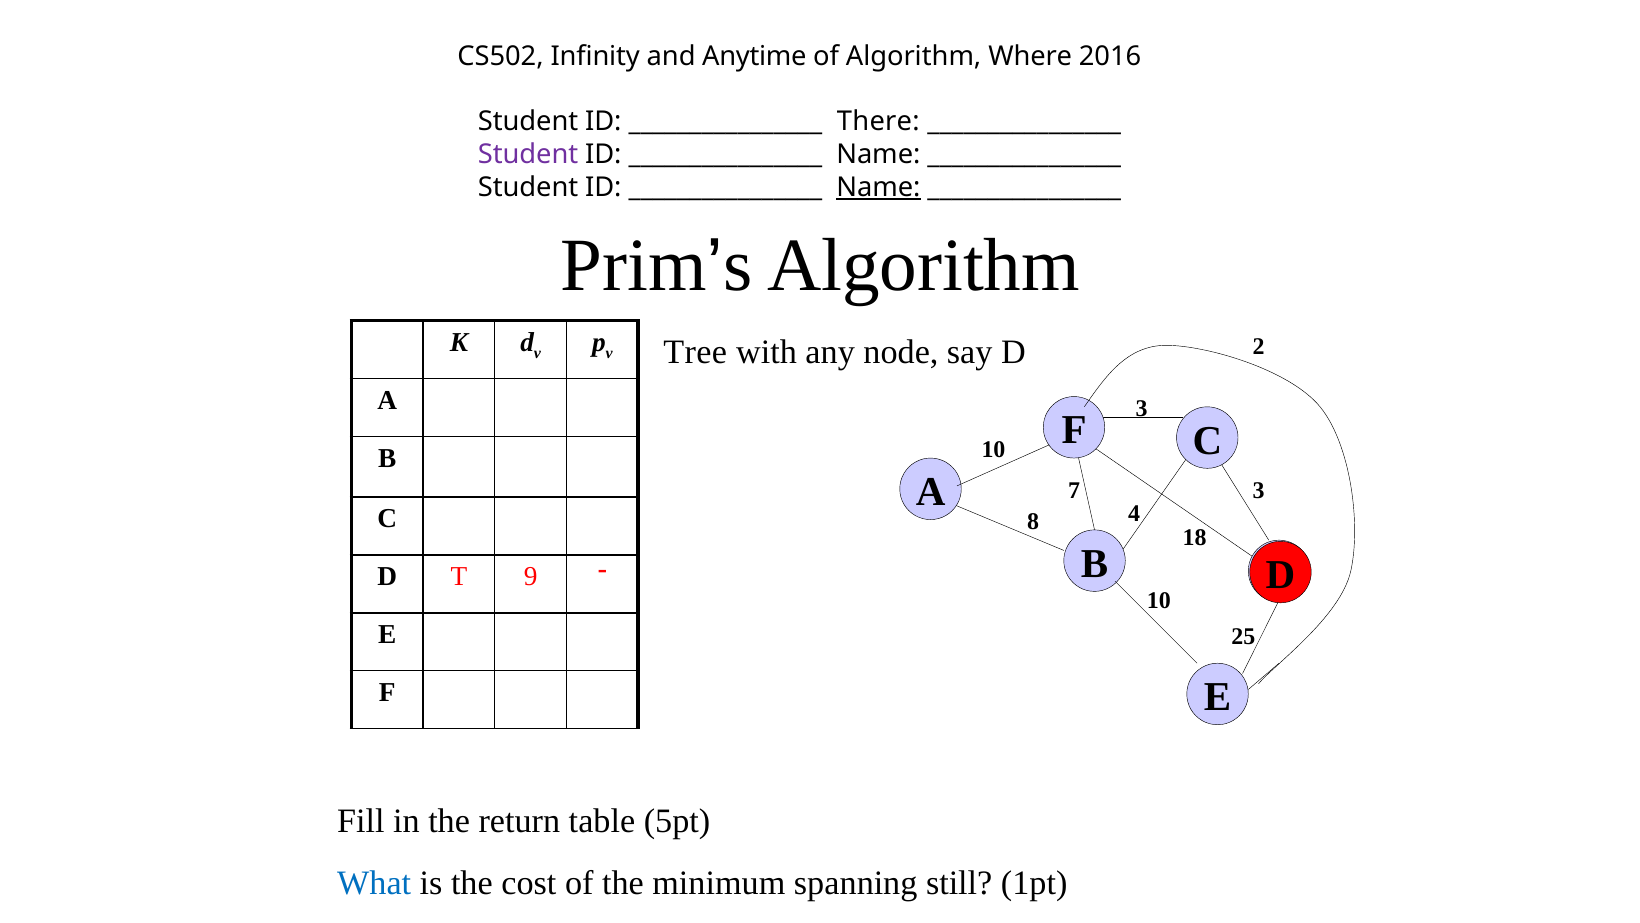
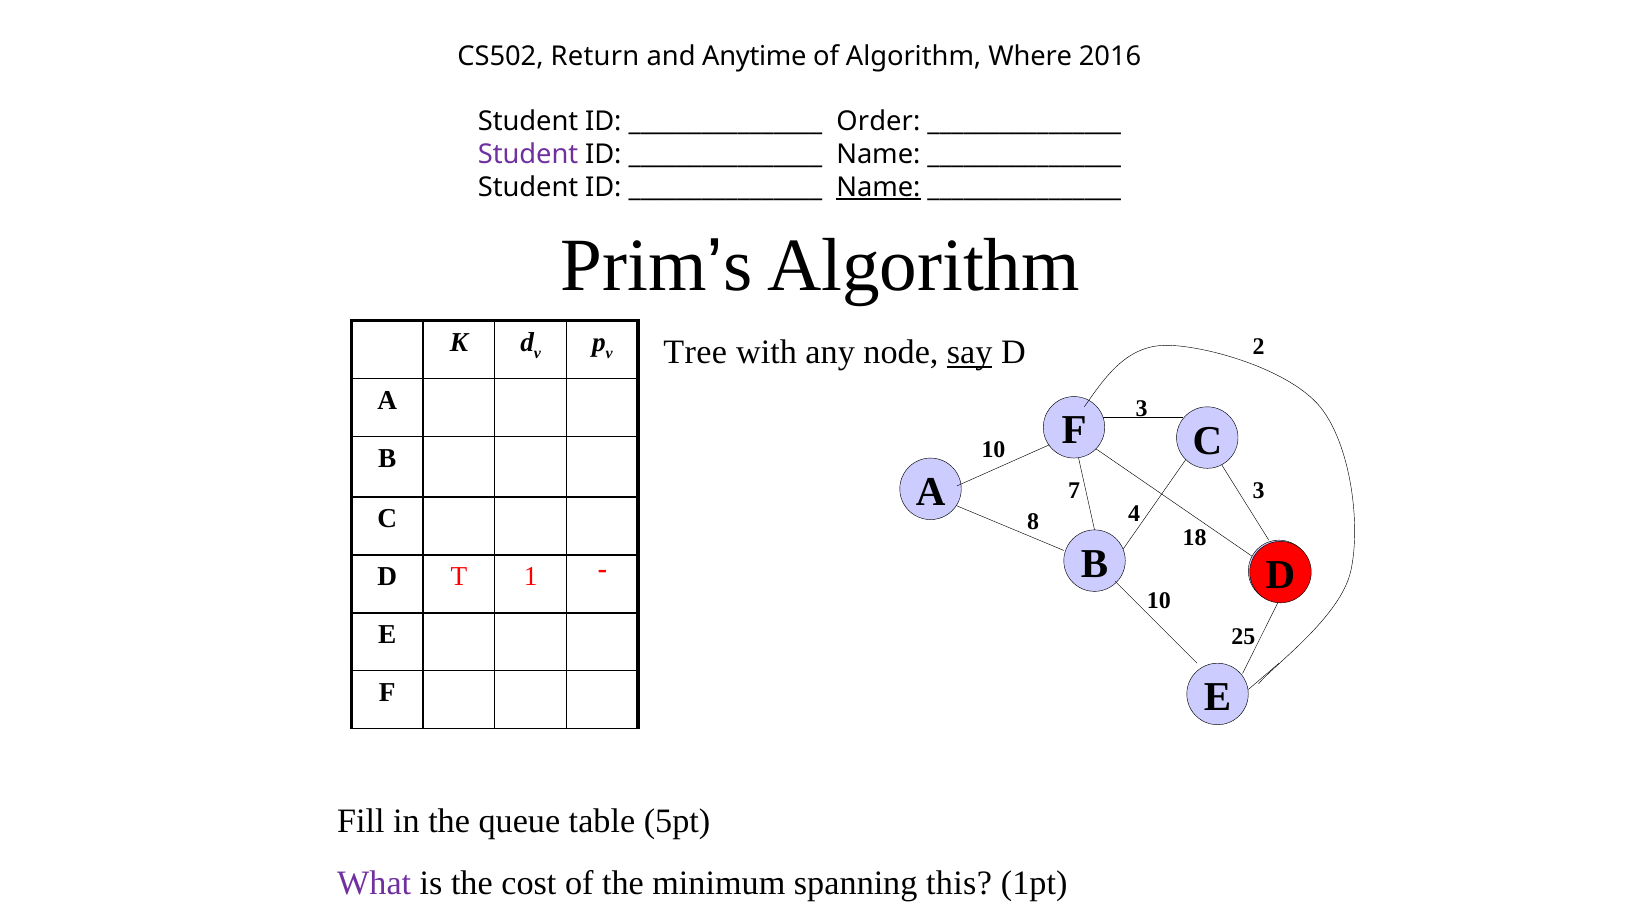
Infinity: Infinity -> Return
There: There -> Order
say underline: none -> present
9: 9 -> 1
return: return -> queue
What colour: blue -> purple
still: still -> this
